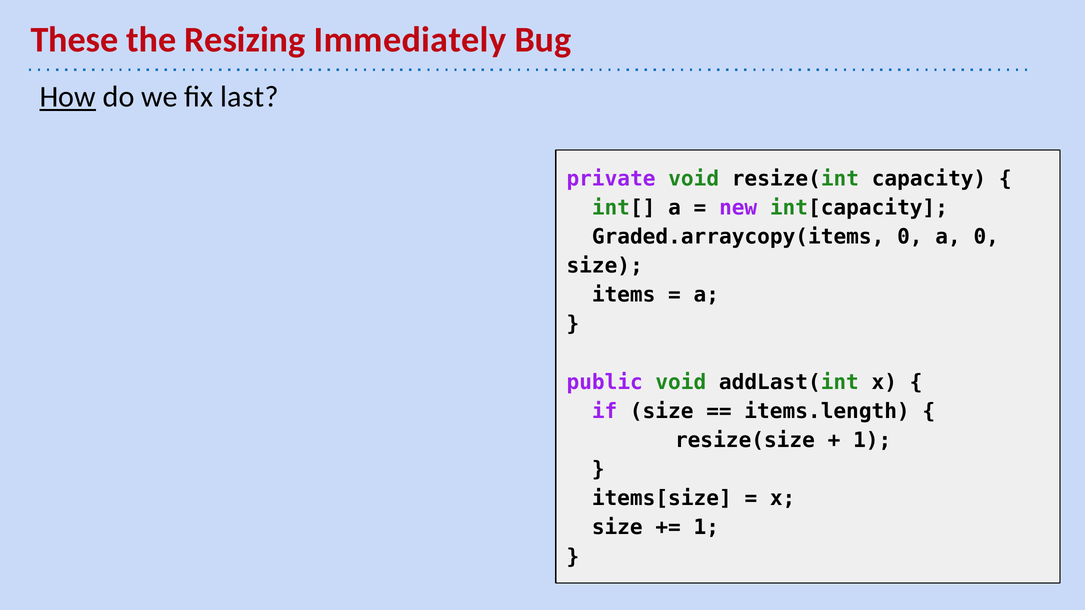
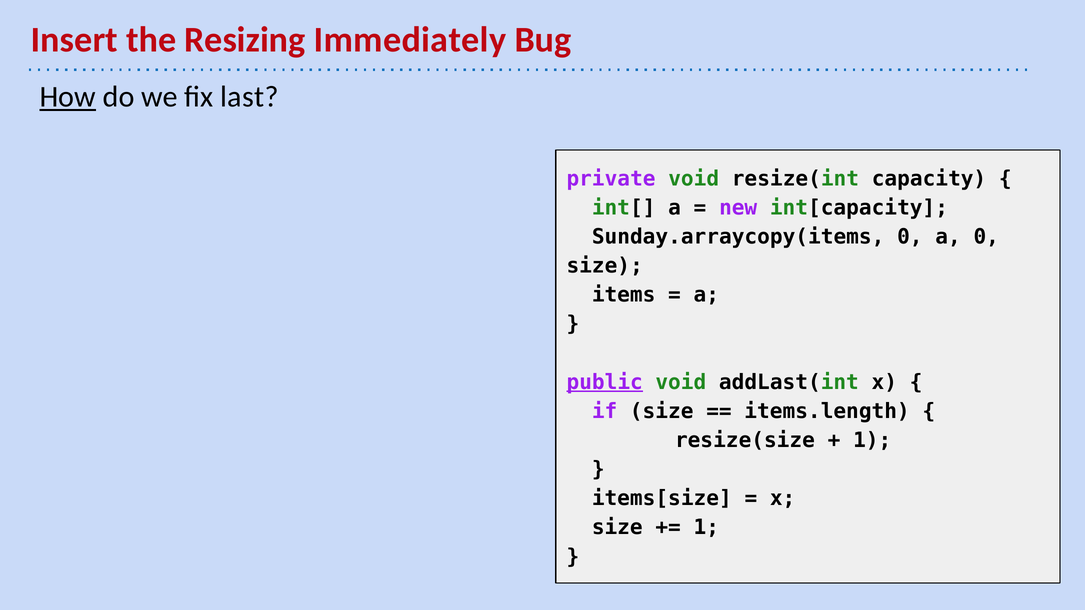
These: These -> Insert
Graded.arraycopy(items: Graded.arraycopy(items -> Sunday.arraycopy(items
public underline: none -> present
